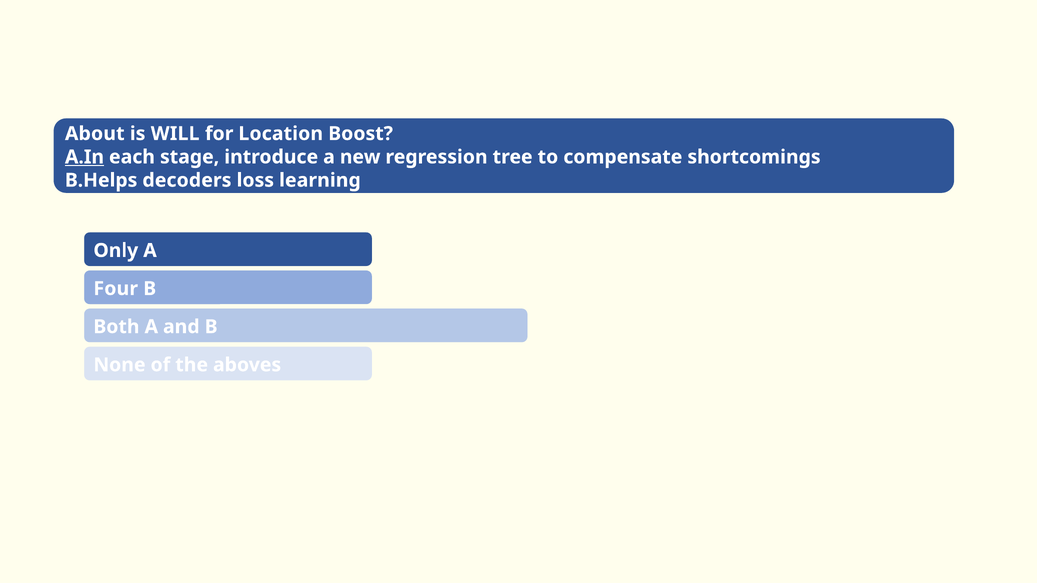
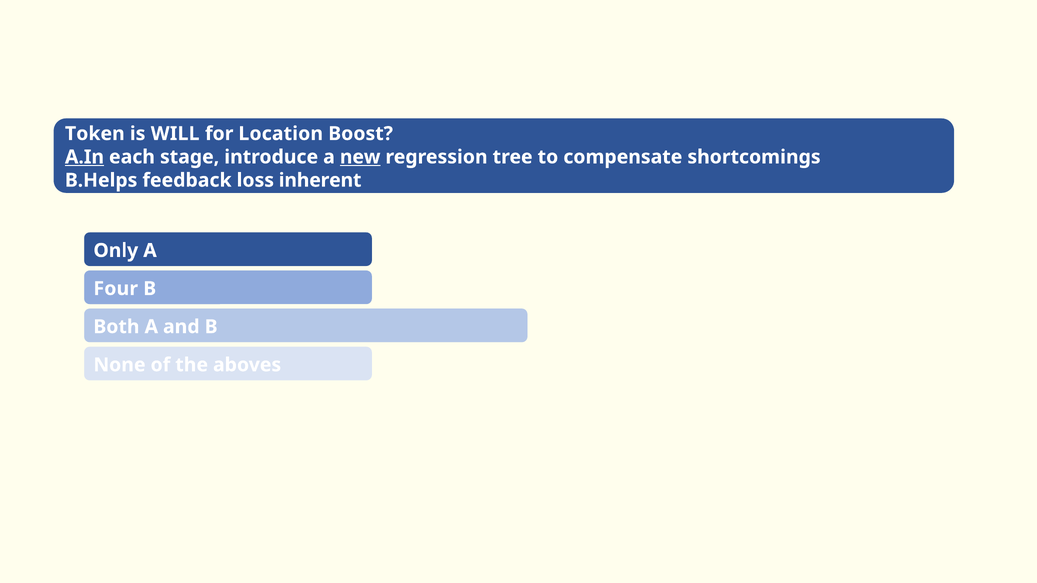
About: About -> Token
new underline: none -> present
decoders: decoders -> feedback
learning: learning -> inherent
